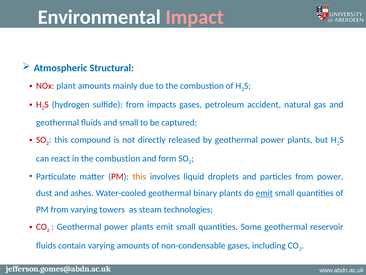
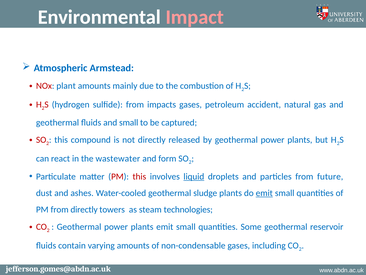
Structural: Structural -> Armstead
in the combustion: combustion -> wastewater
this at (139, 176) colour: orange -> red
liquid underline: none -> present
from power: power -> future
binary: binary -> sludge
from varying: varying -> directly
